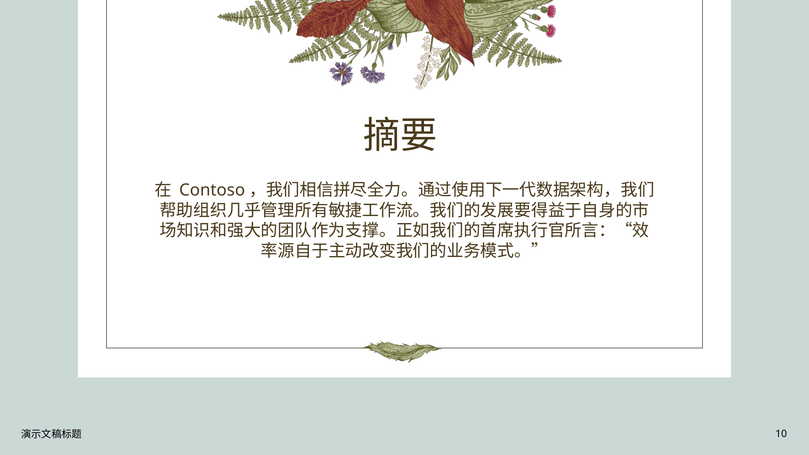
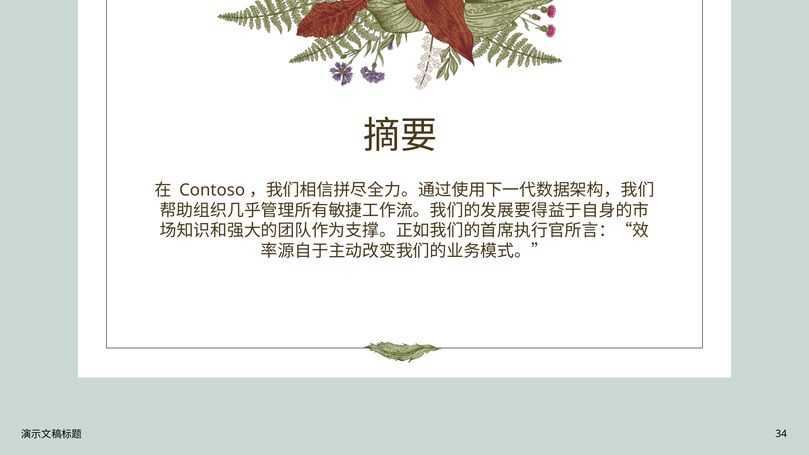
10: 10 -> 34
